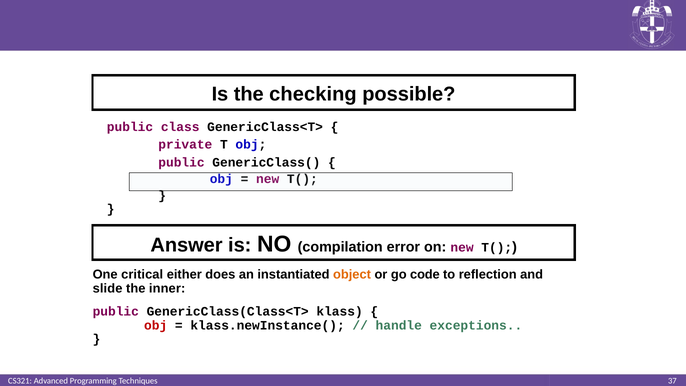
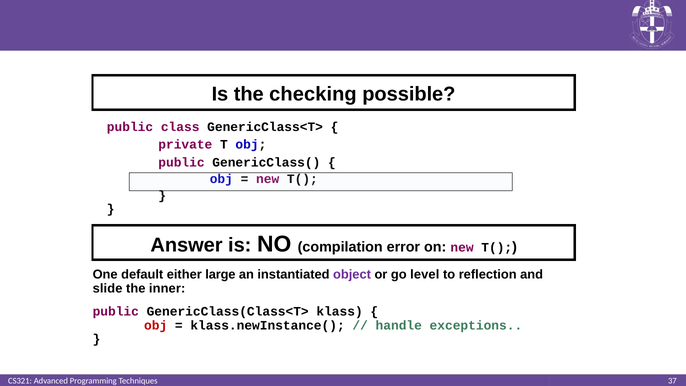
critical: critical -> default
does: does -> large
object colour: orange -> purple
code: code -> level
